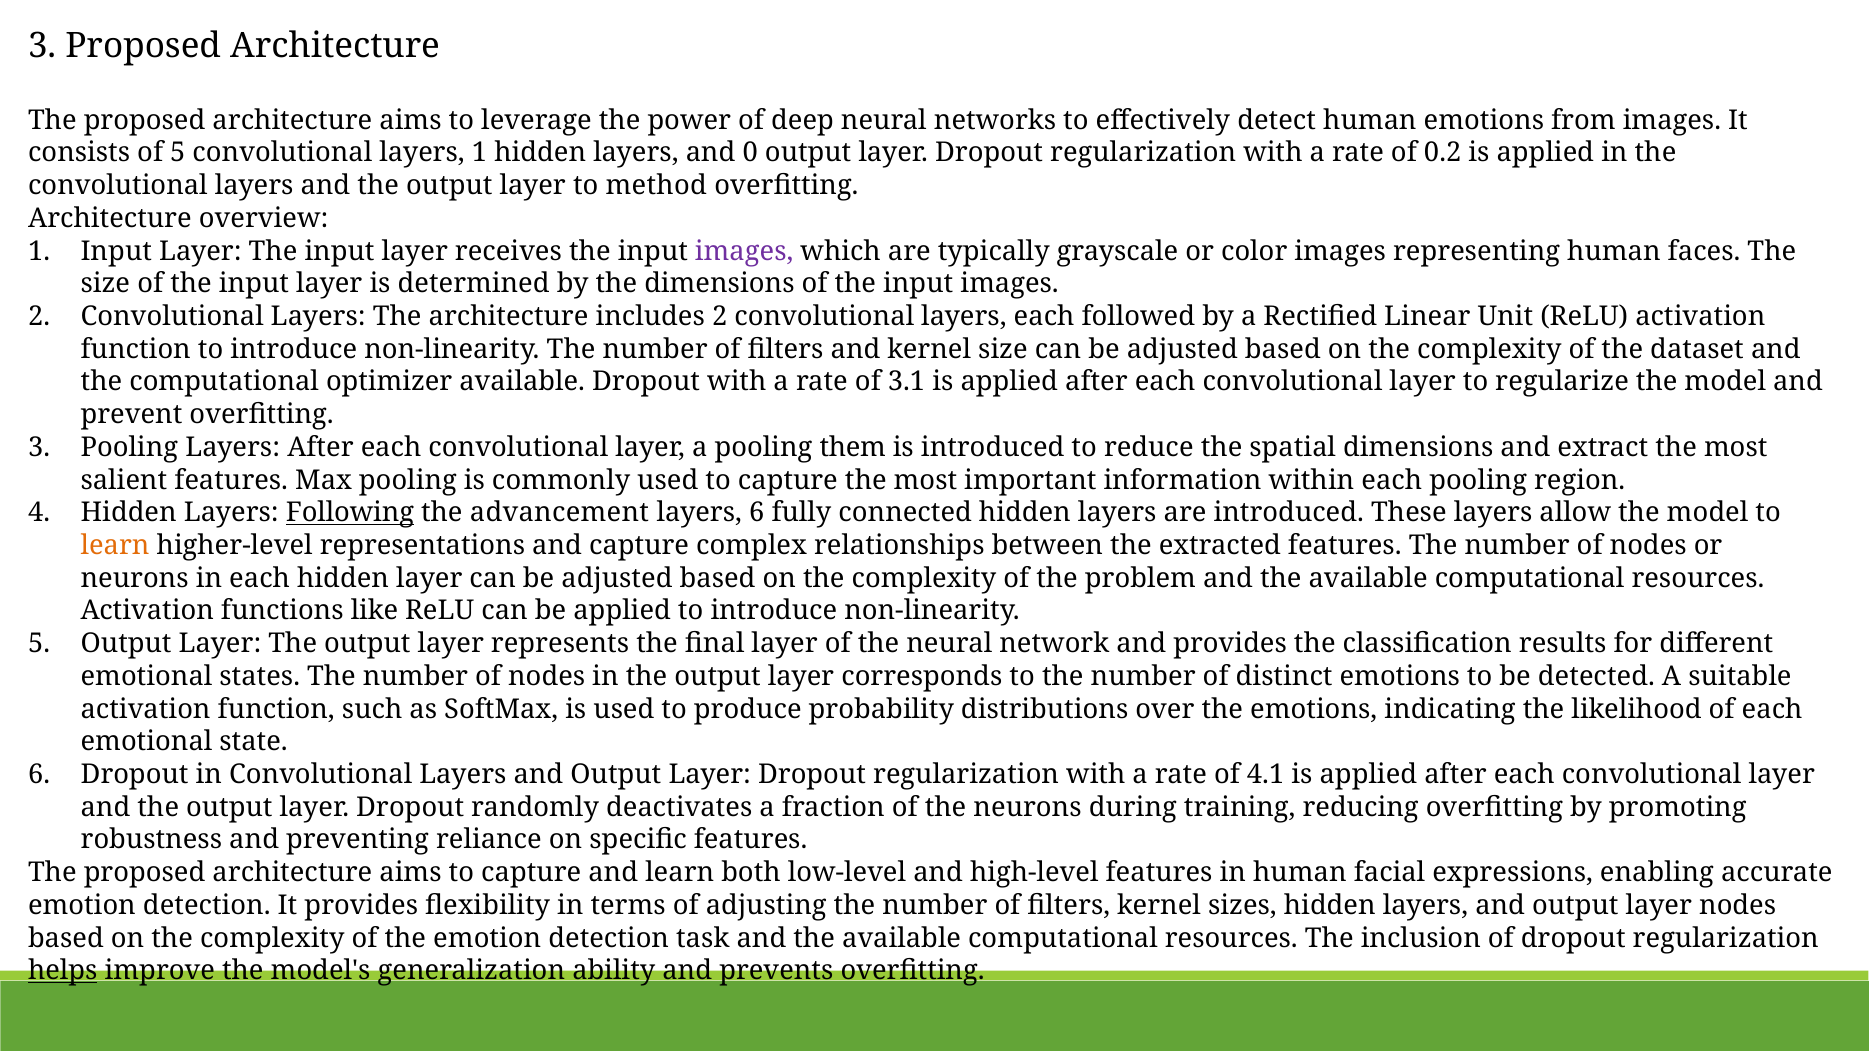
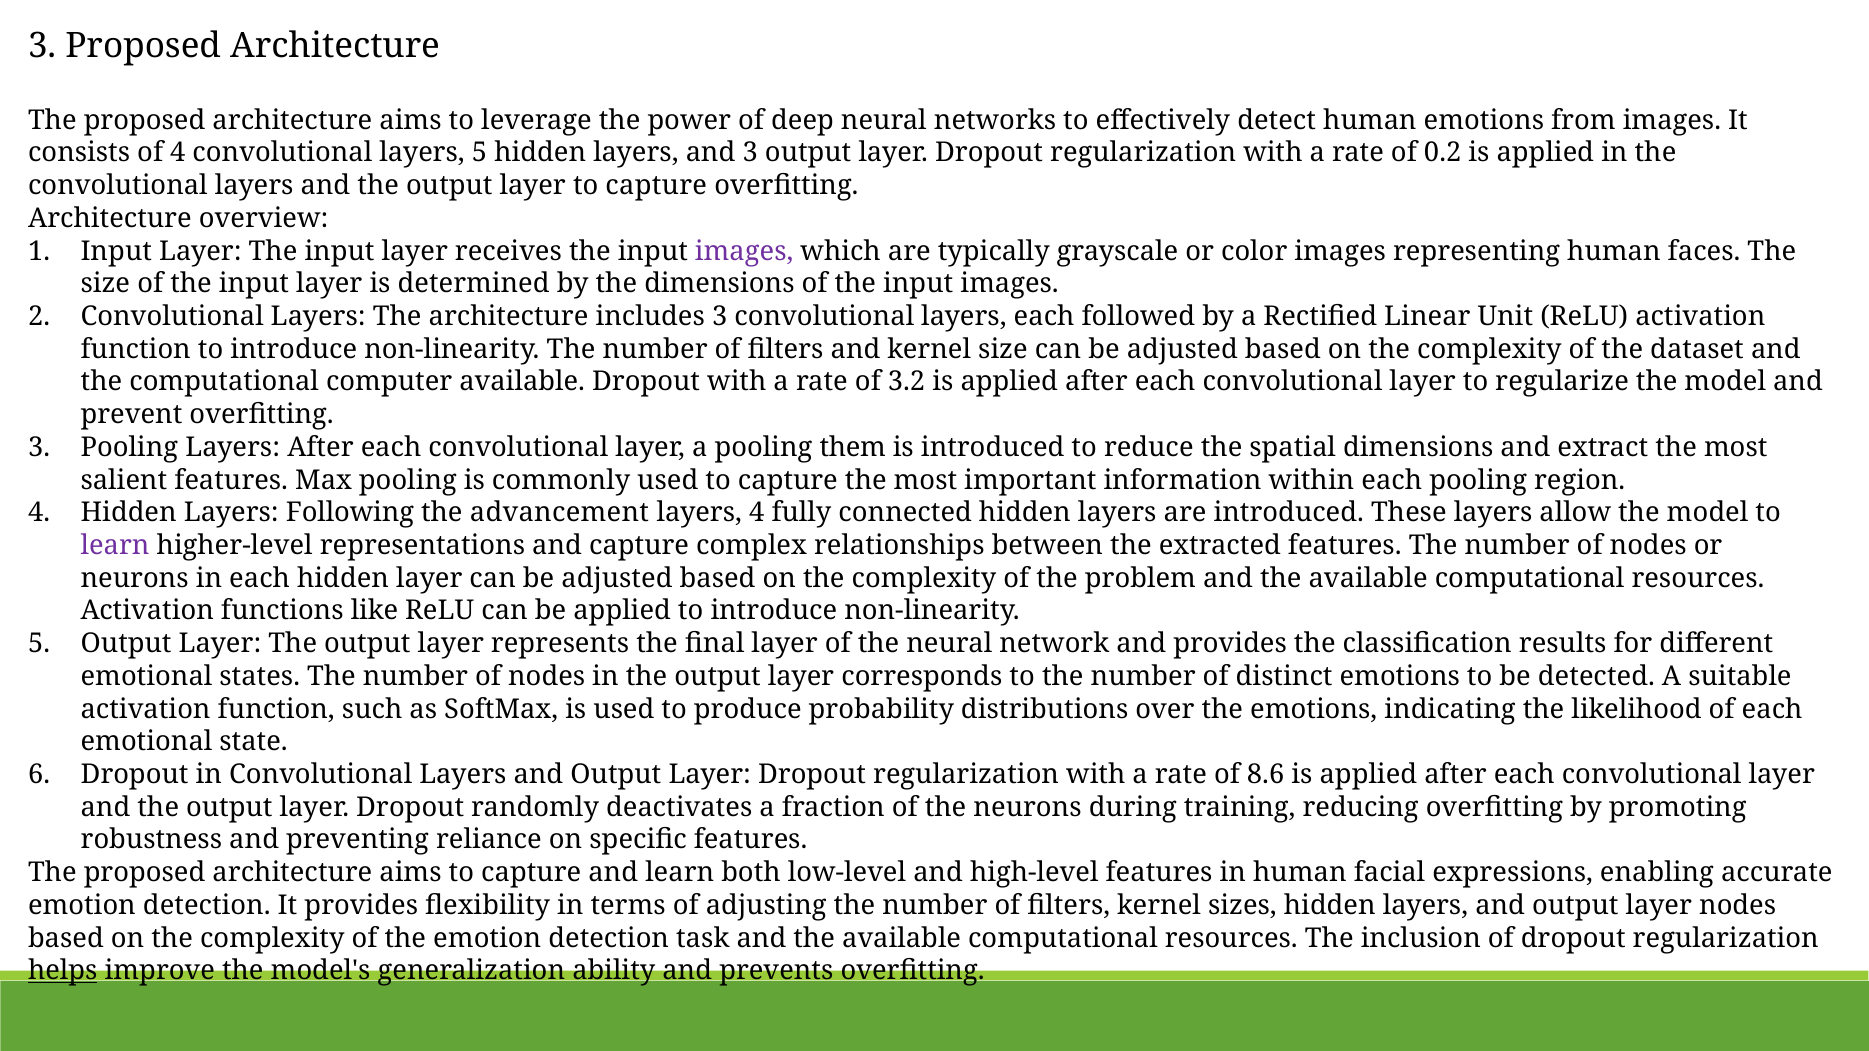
of 5: 5 -> 4
layers 1: 1 -> 5
and 0: 0 -> 3
layer to method: method -> capture
includes 2: 2 -> 3
optimizer: optimizer -> computer
3.1: 3.1 -> 3.2
Following underline: present -> none
layers 6: 6 -> 4
learn at (115, 546) colour: orange -> purple
4.1: 4.1 -> 8.6
